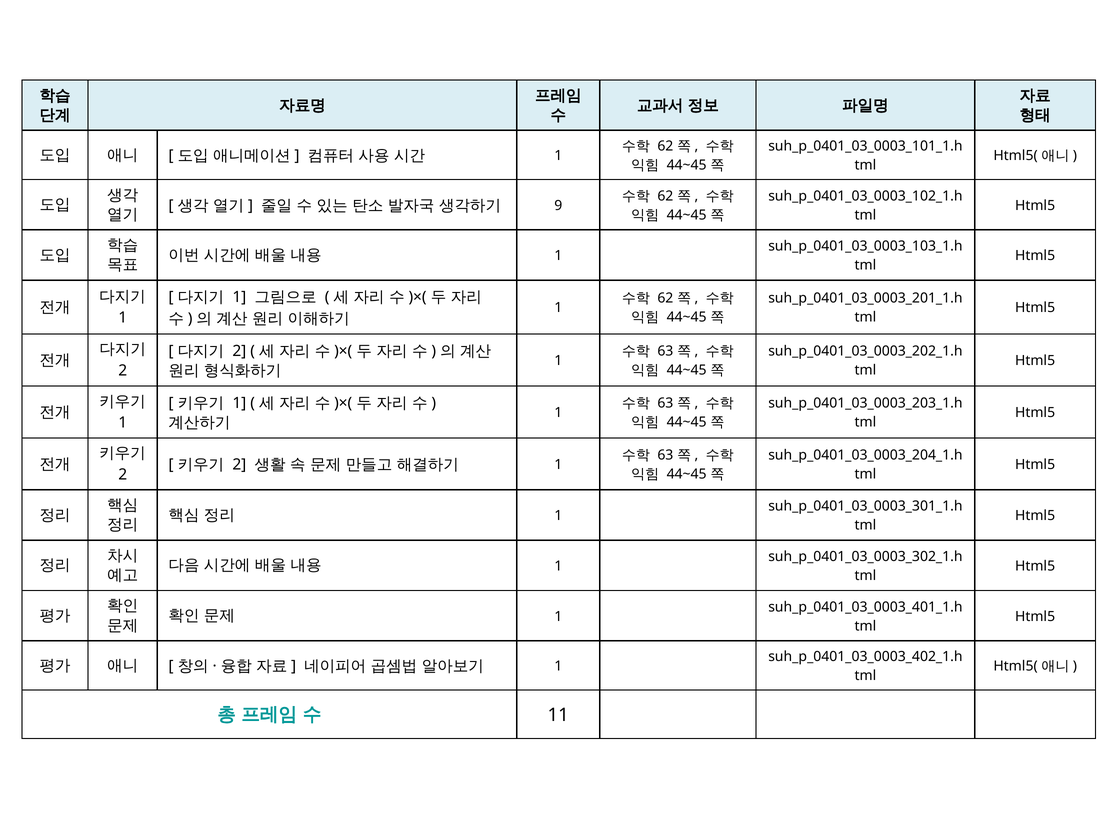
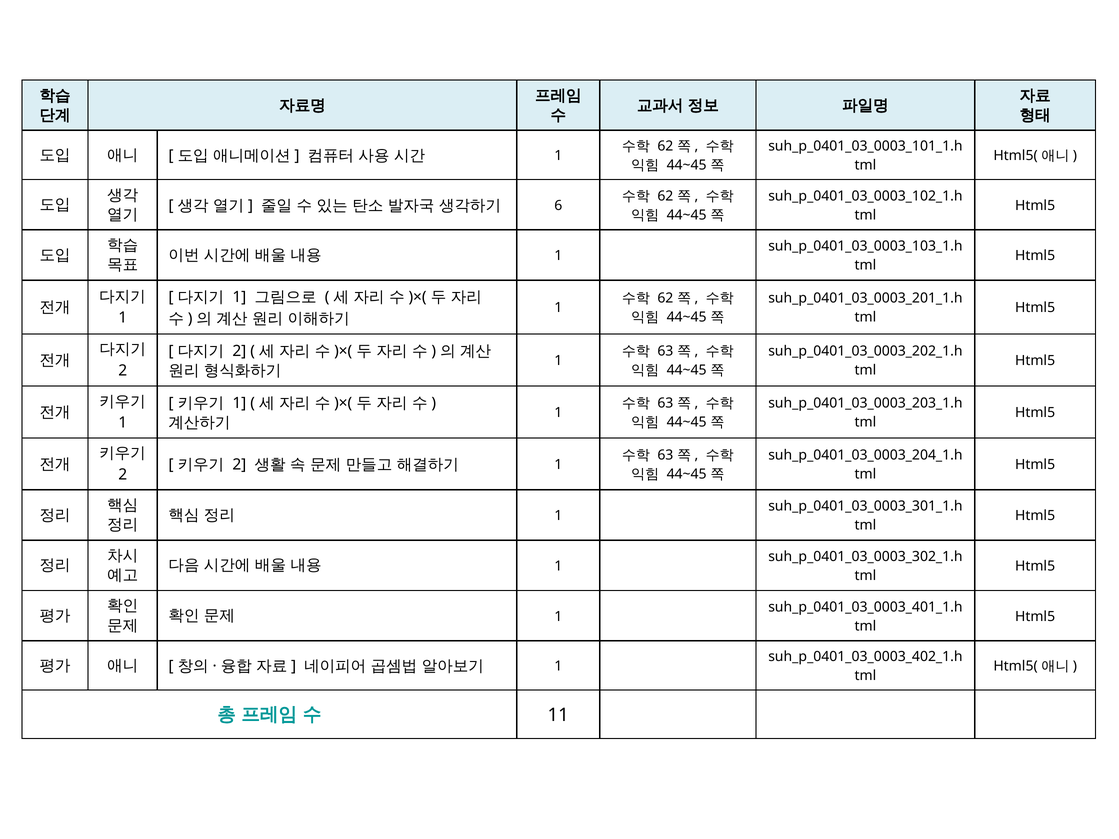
9: 9 -> 6
